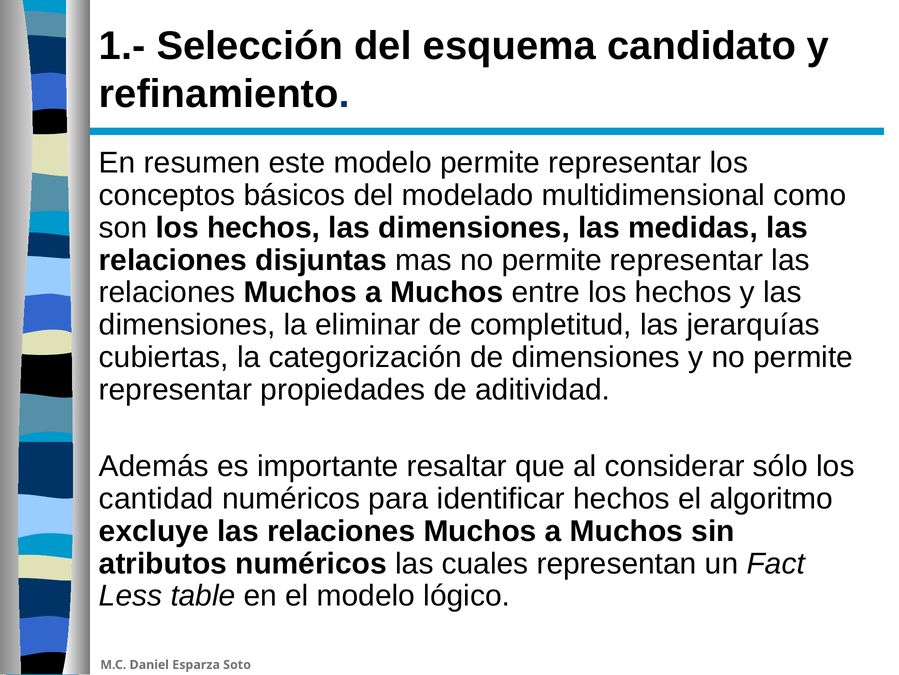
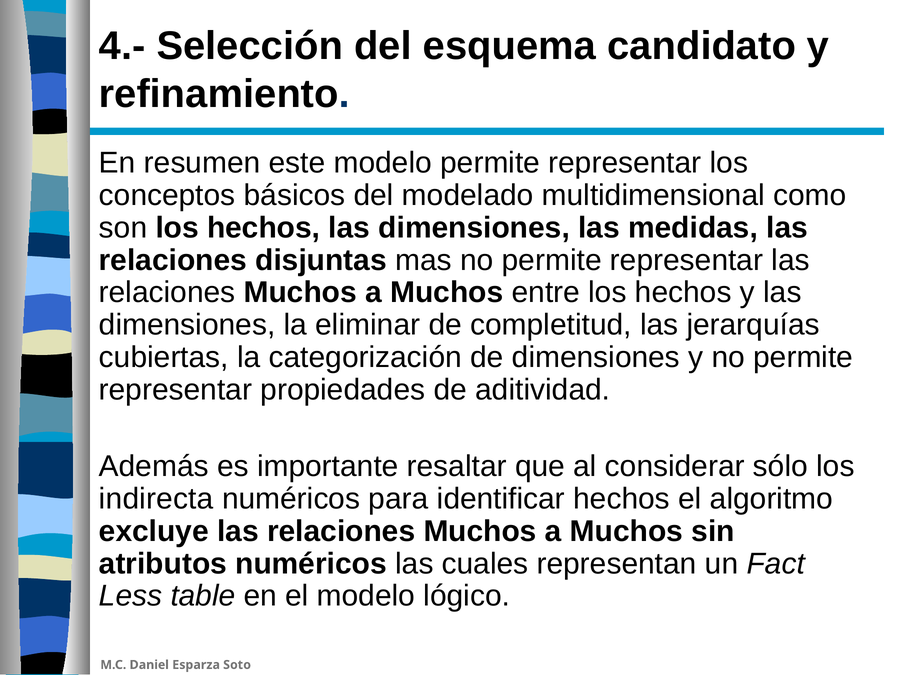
1.-: 1.- -> 4.-
cantidad: cantidad -> indirecta
